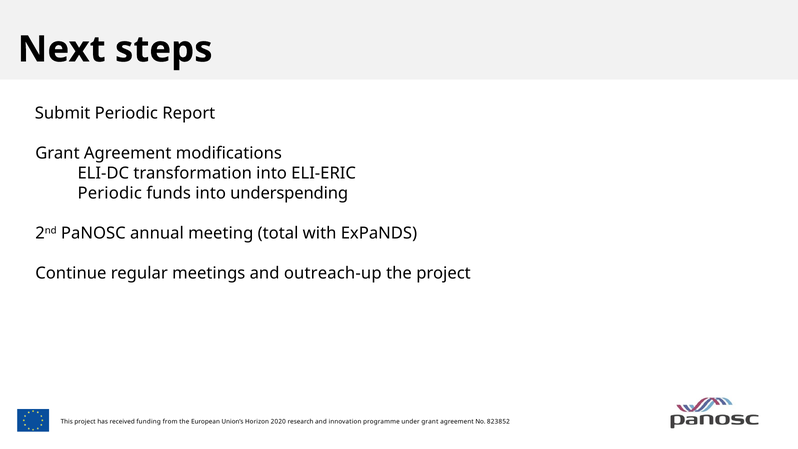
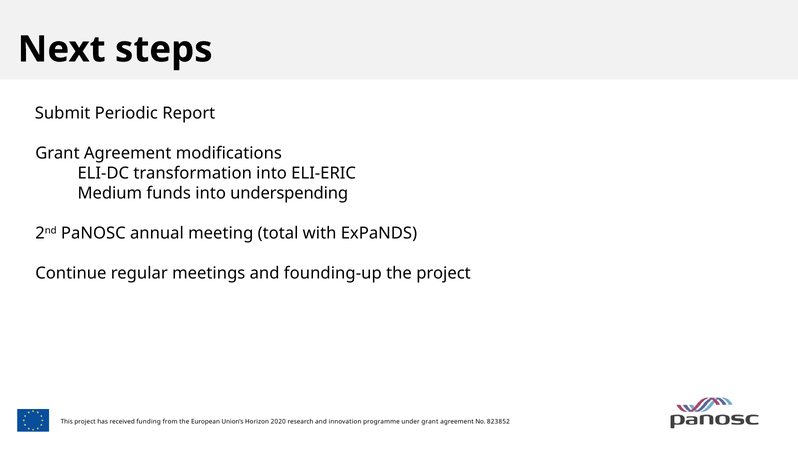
Periodic at (110, 193): Periodic -> Medium
outreach-up: outreach-up -> founding-up
